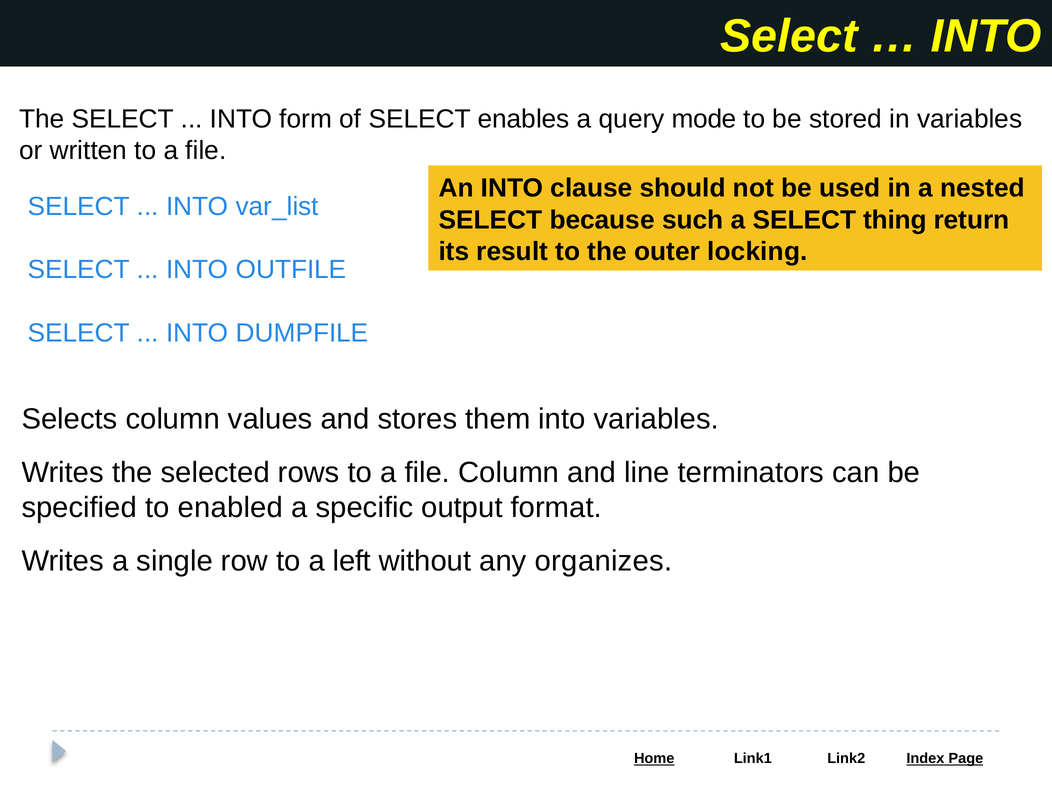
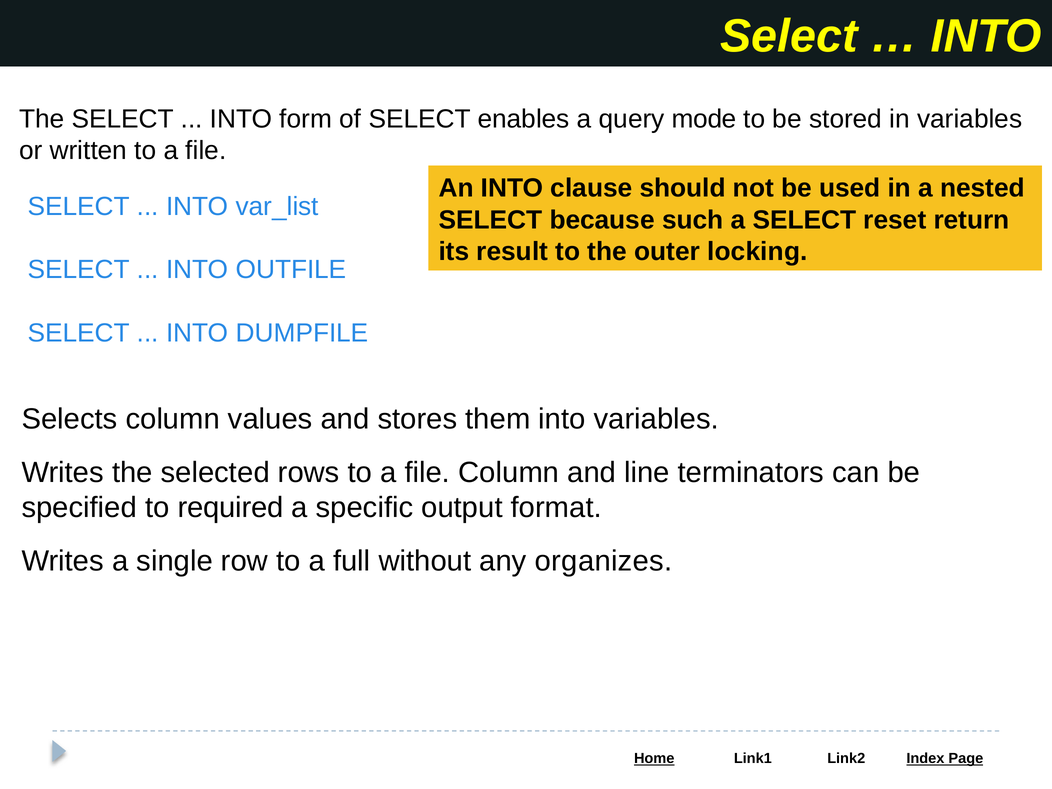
thing: thing -> reset
enabled: enabled -> required
left: left -> full
